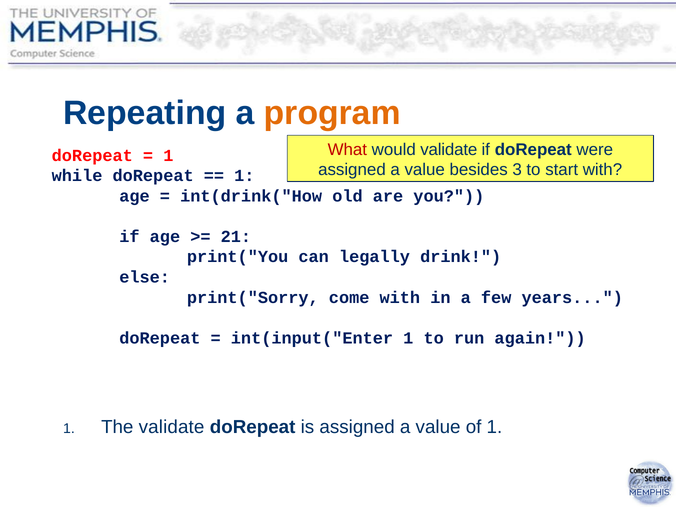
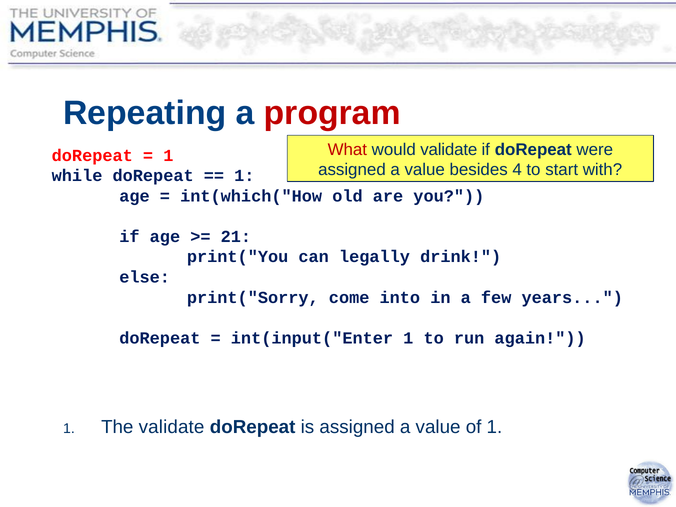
program colour: orange -> red
3: 3 -> 4
int(drink("How: int(drink("How -> int(which("How
come with: with -> into
